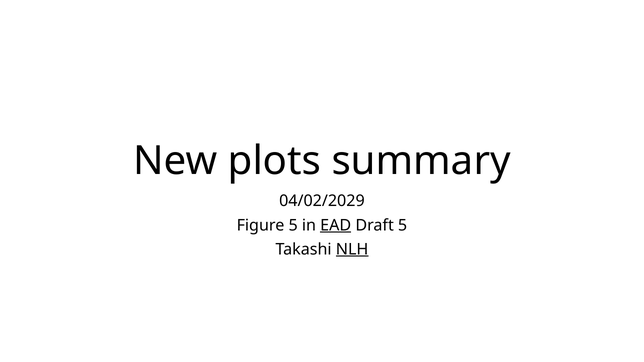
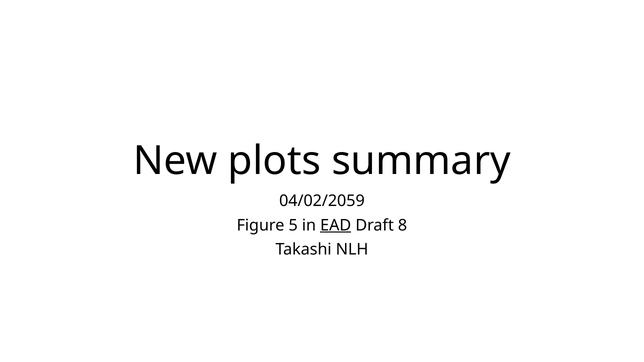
04/02/2029: 04/02/2029 -> 04/02/2059
Draft 5: 5 -> 8
NLH underline: present -> none
